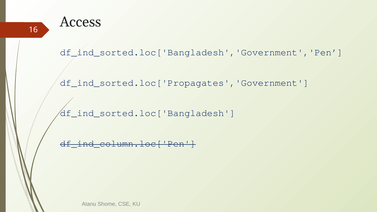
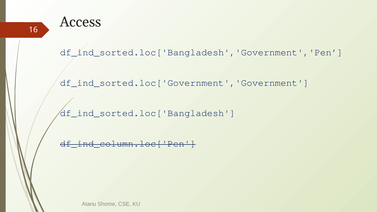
df_ind_sorted.loc['Propagates','Government: df_ind_sorted.loc['Propagates','Government -> df_ind_sorted.loc['Government','Government
